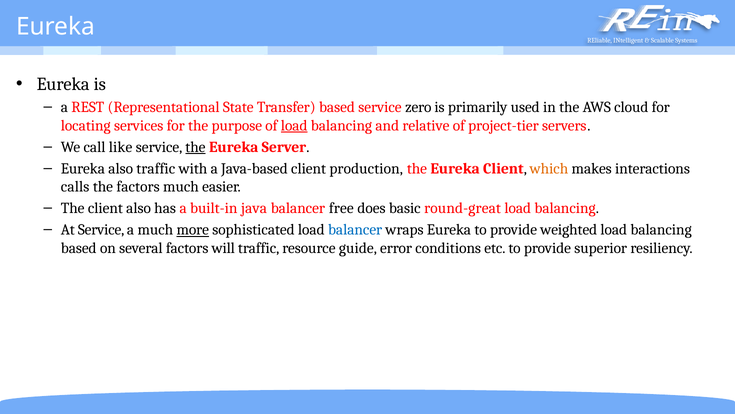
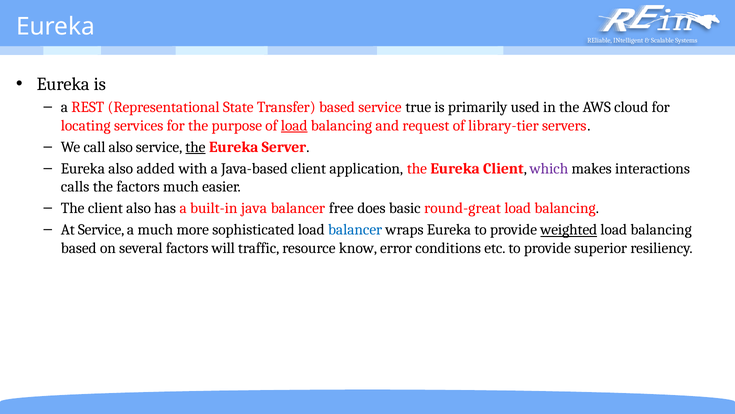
zero: zero -> true
relative: relative -> request
project-tier: project-tier -> library-tier
call like: like -> also
also traffic: traffic -> added
production: production -> application
which colour: orange -> purple
more underline: present -> none
weighted underline: none -> present
guide: guide -> know
